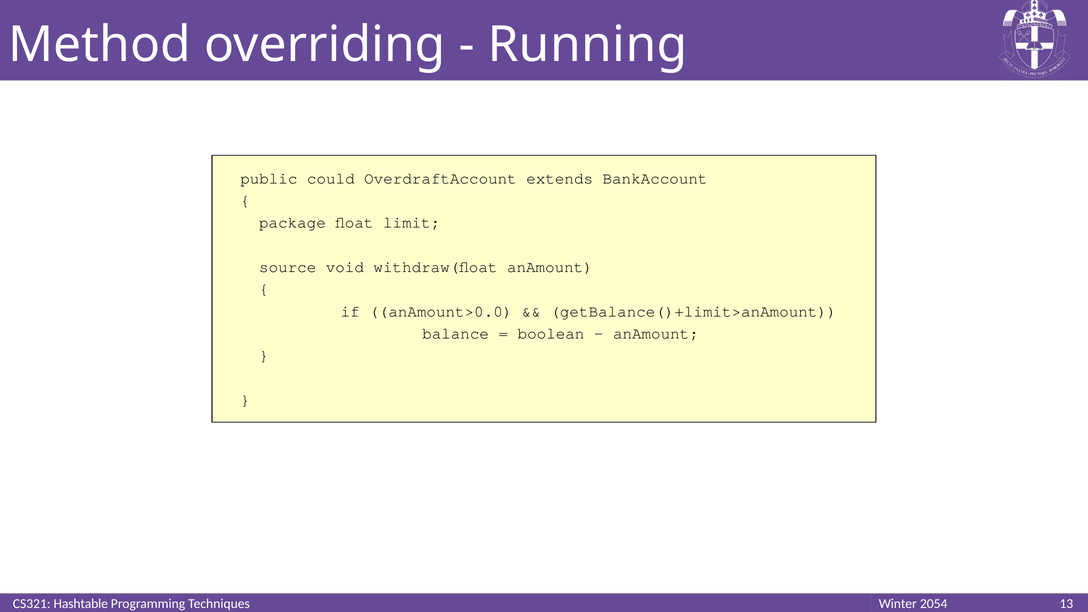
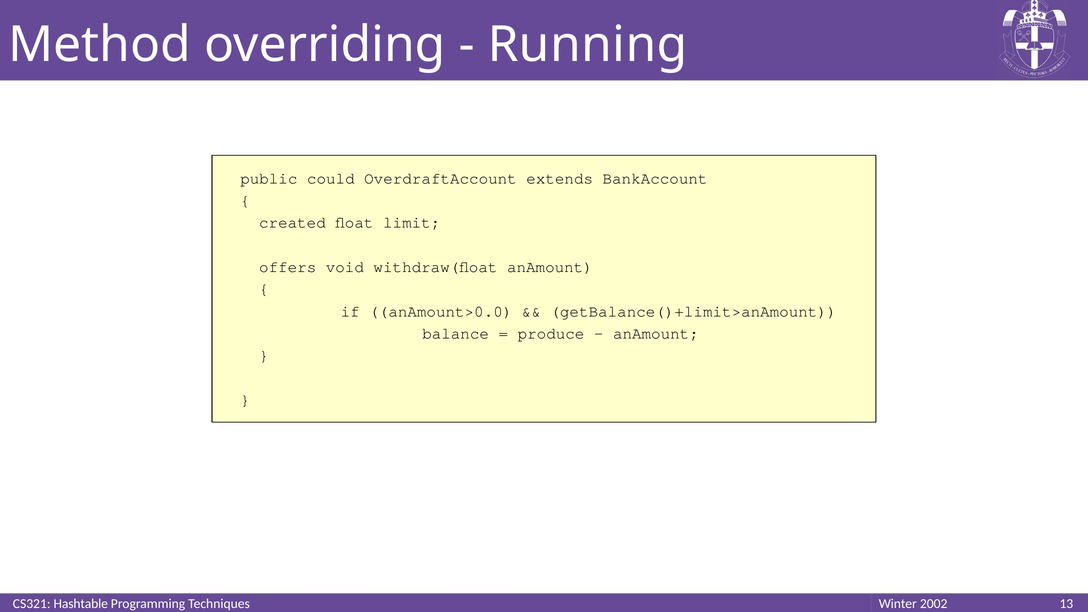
package: package -> created
source: source -> offers
boolean: boolean -> produce
2054: 2054 -> 2002
